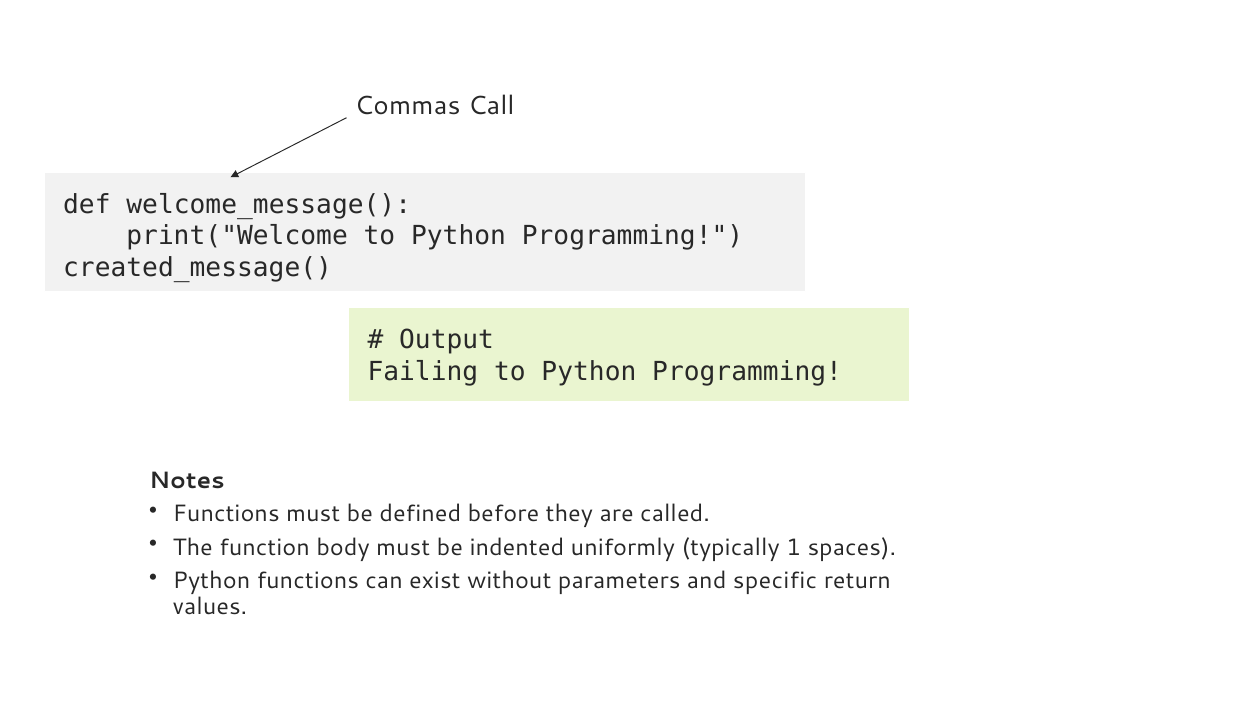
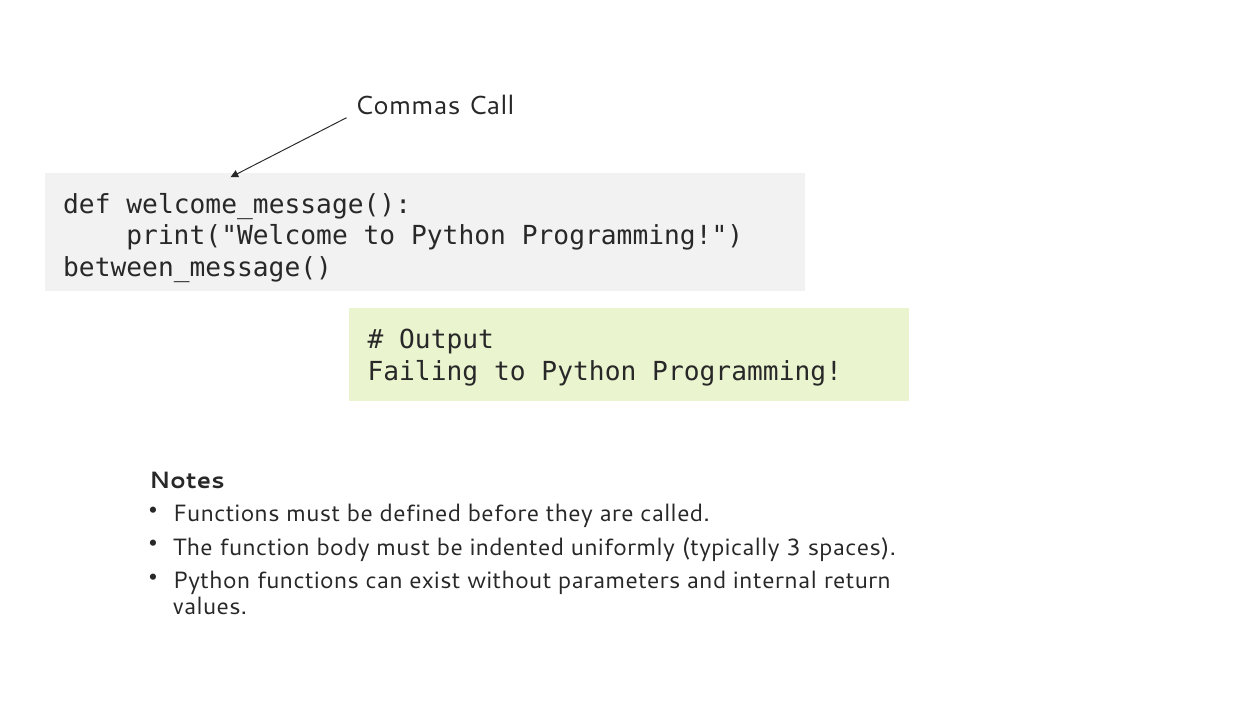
created_message(: created_message( -> between_message(
1: 1 -> 3
specific: specific -> internal
